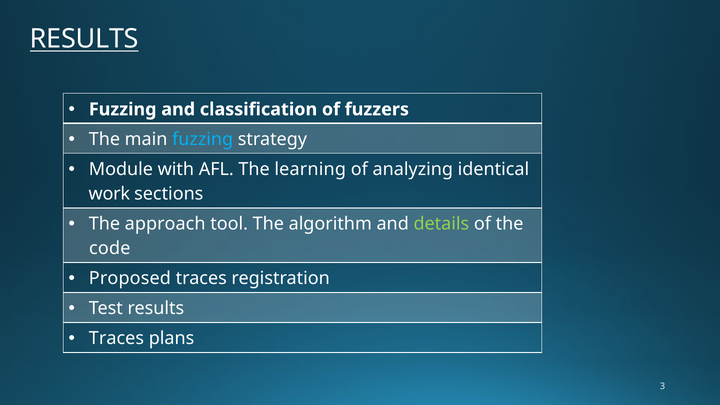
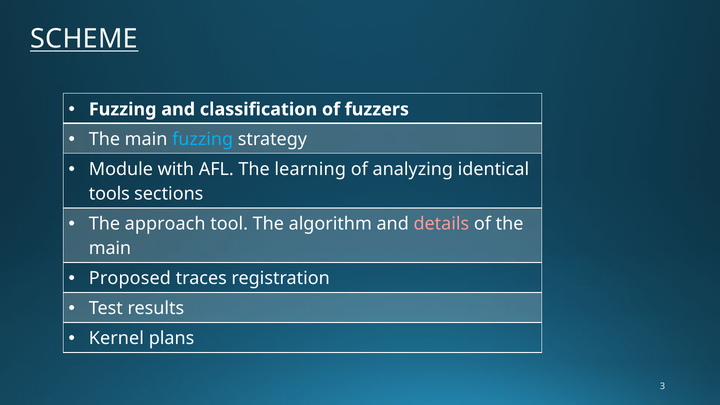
RESULTS at (84, 39): RESULTS -> SCHEME
work: work -> tools
details colour: light green -> pink
code at (110, 249): code -> main
Traces at (116, 339): Traces -> Kernel
